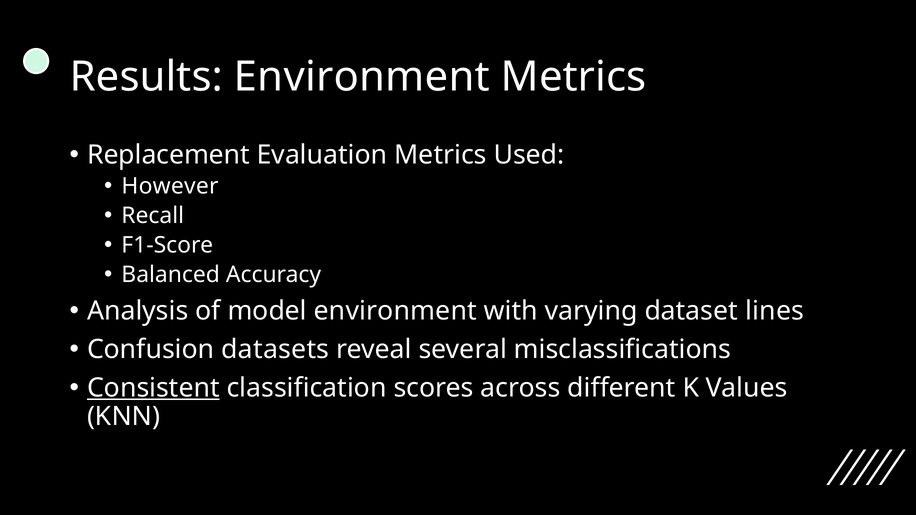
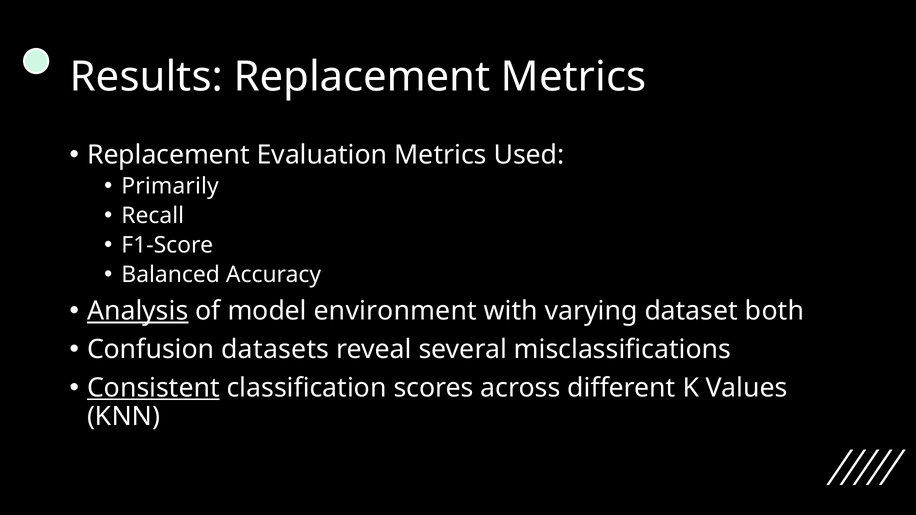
Results Environment: Environment -> Replacement
However: However -> Primarily
Analysis underline: none -> present
lines: lines -> both
